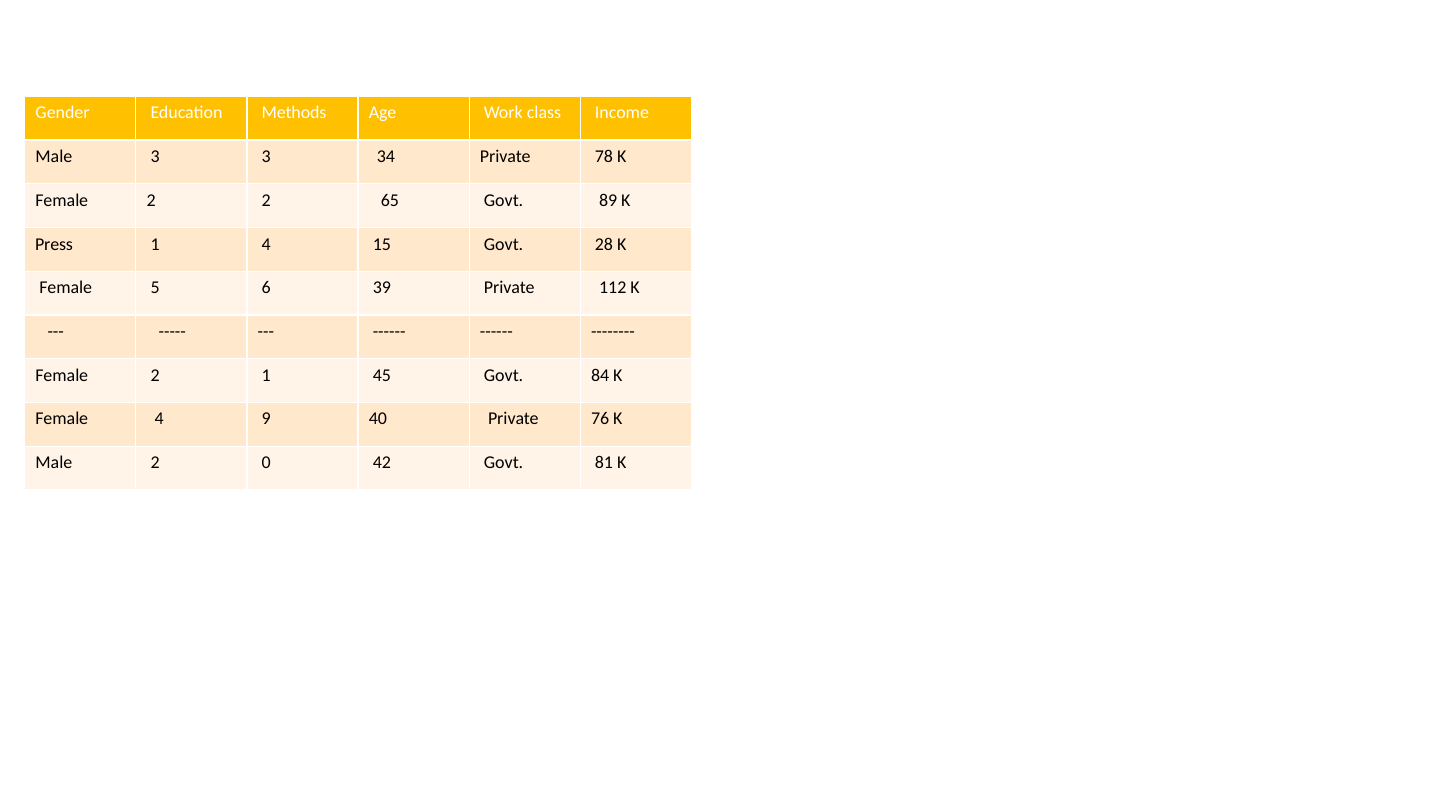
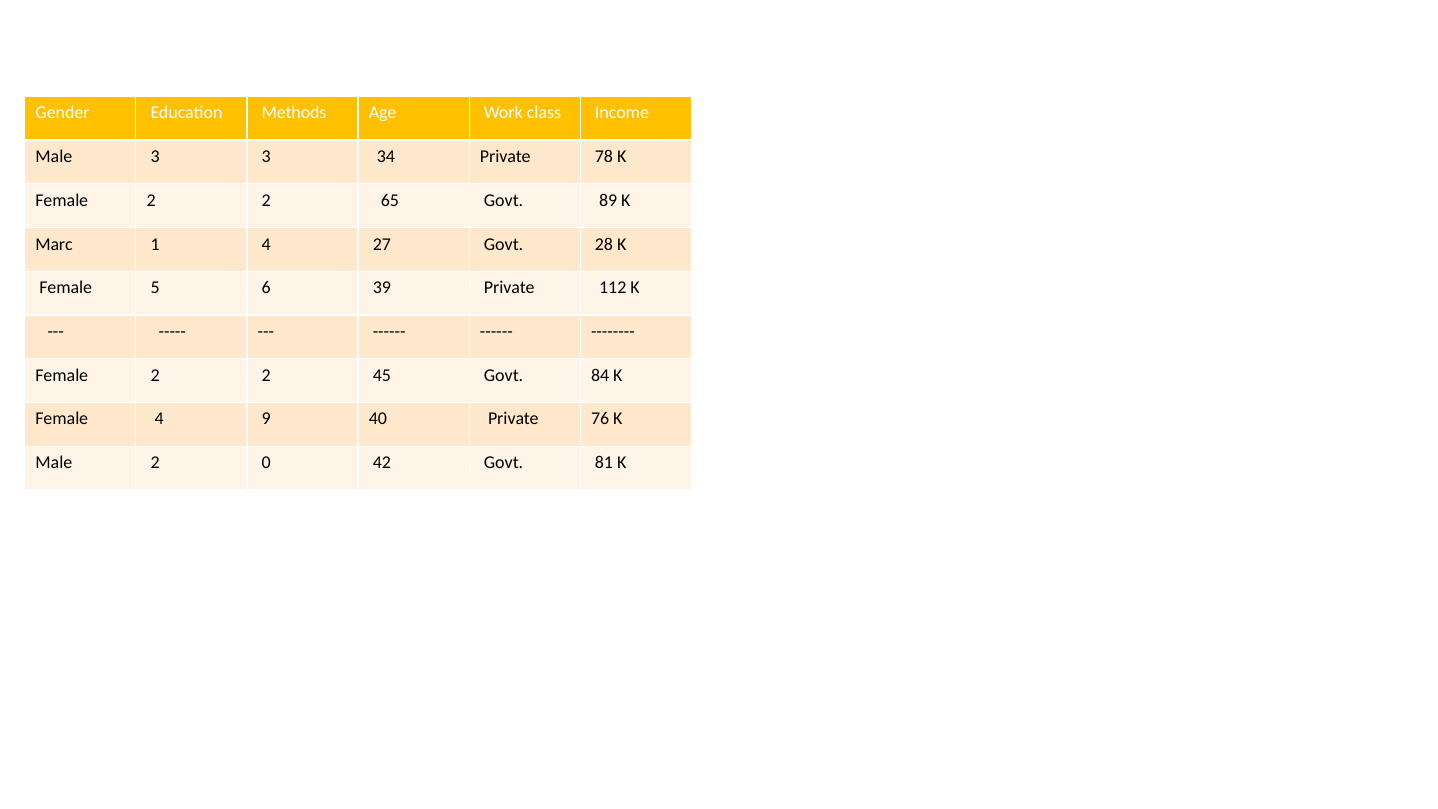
Press: Press -> Marc
15: 15 -> 27
1 at (266, 375): 1 -> 2
